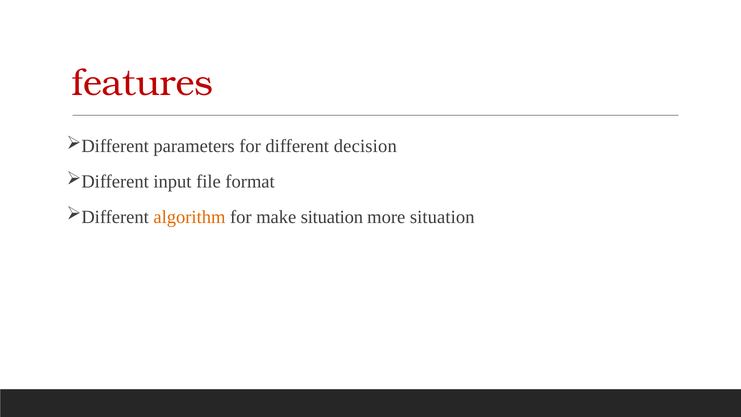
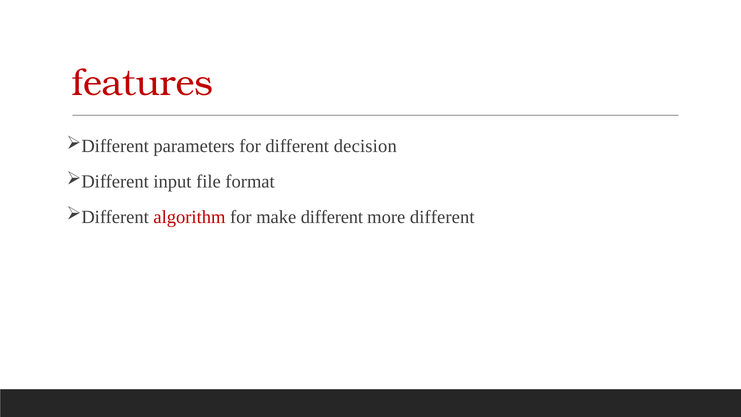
algorithm colour: orange -> red
make situation: situation -> different
more situation: situation -> different
